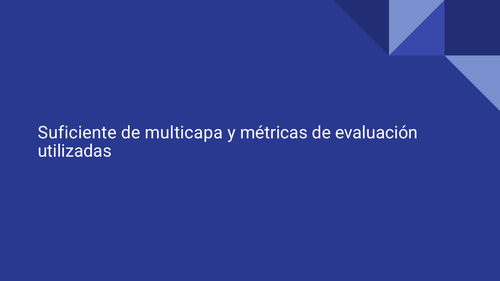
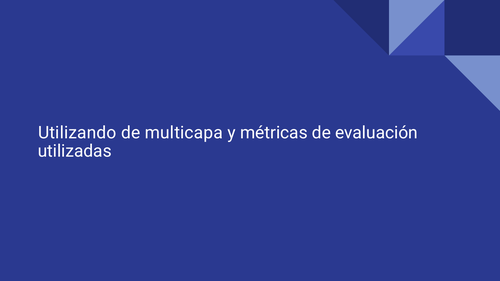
Suficiente: Suficiente -> Utilizando
